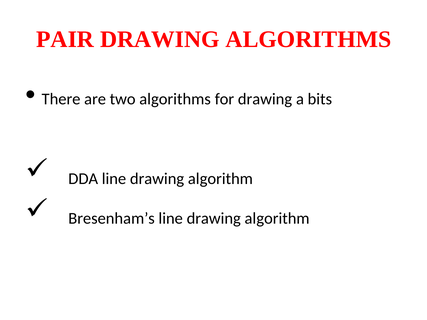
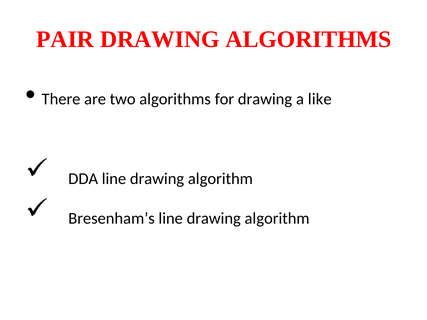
bits: bits -> like
